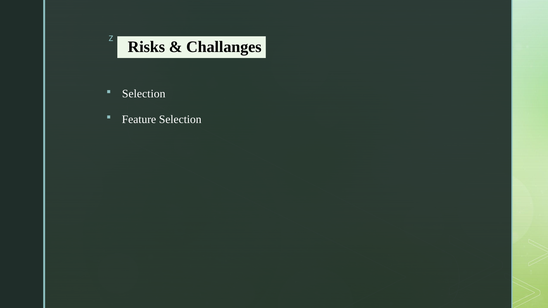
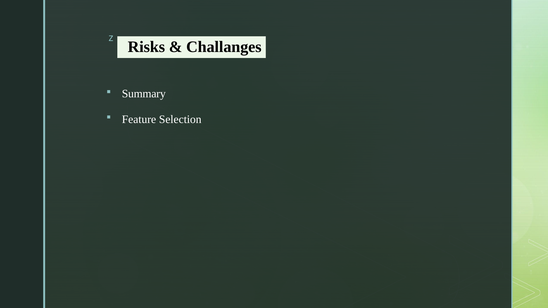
Selection at (144, 94): Selection -> Summary
